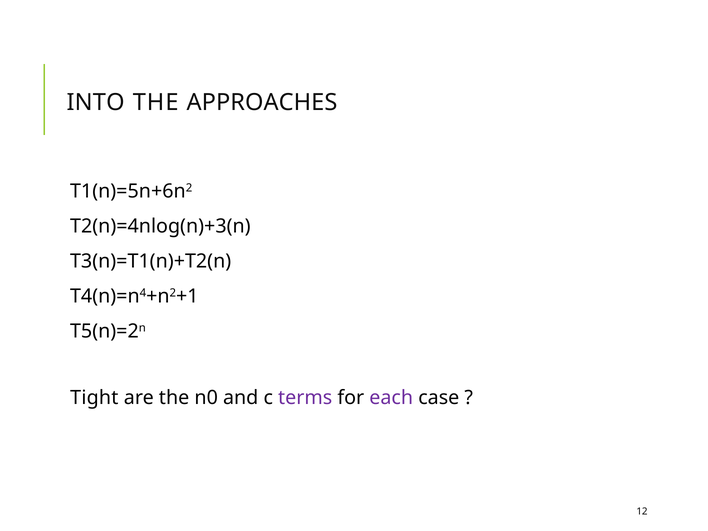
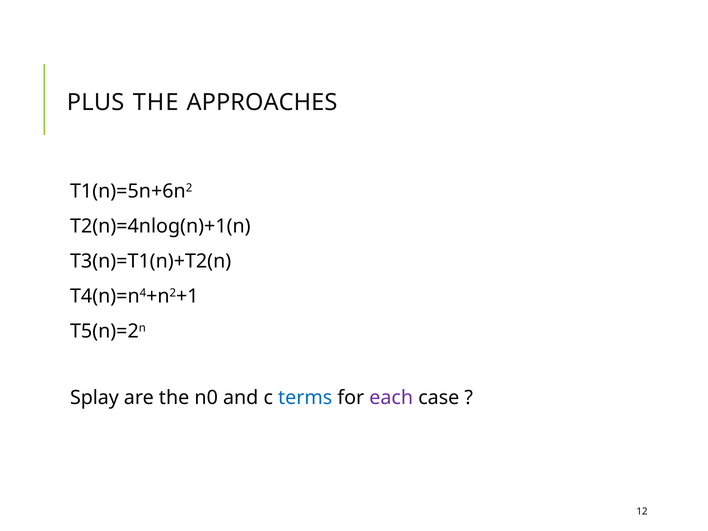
INTO: INTO -> PLUS
T2(n)=4nlog(n)+3(n: T2(n)=4nlog(n)+3(n -> T2(n)=4nlog(n)+1(n
Tight: Tight -> Splay
terms colour: purple -> blue
